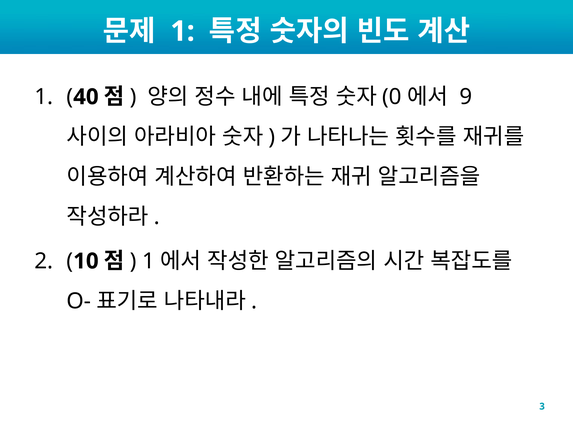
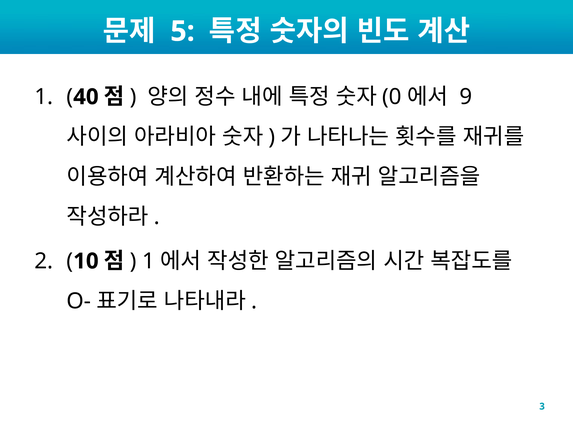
1 at (183, 31): 1 -> 5
